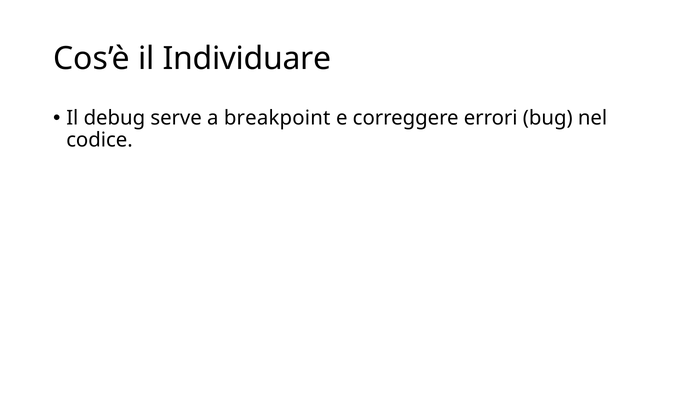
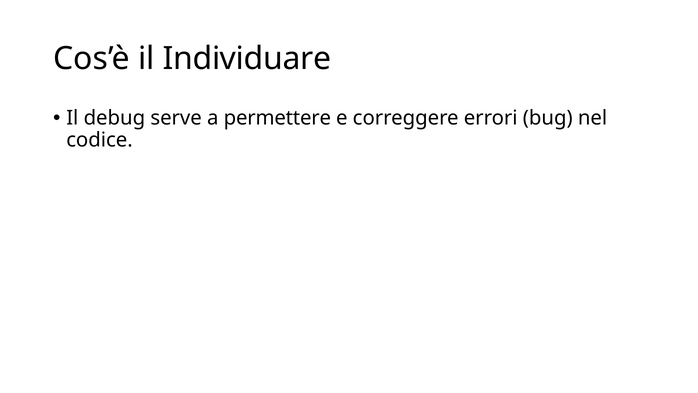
breakpoint: breakpoint -> permettere
